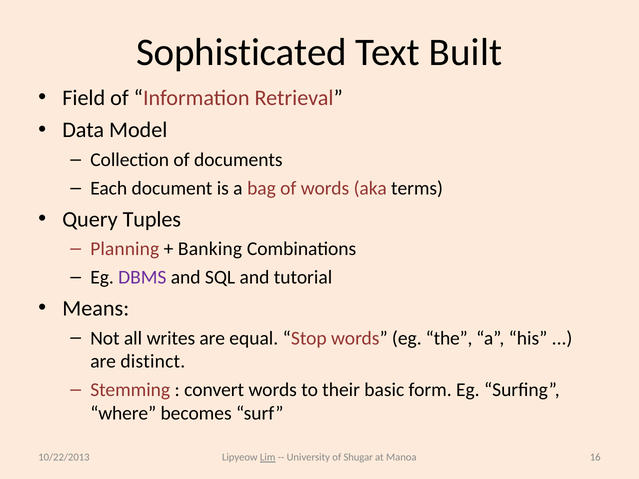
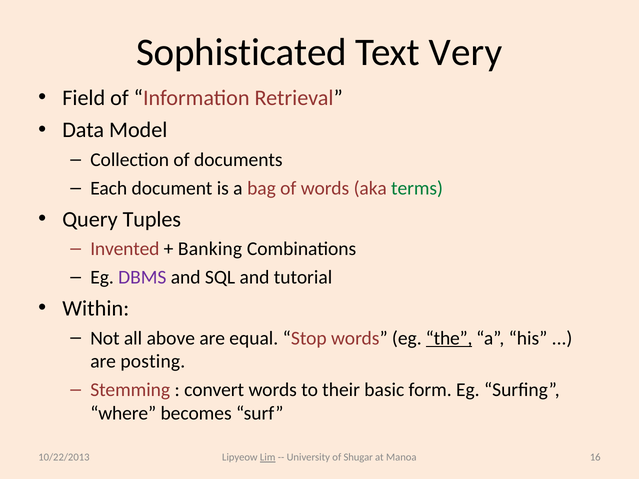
Built: Built -> Very
terms colour: black -> green
Planning: Planning -> Invented
Means: Means -> Within
writes: writes -> above
the underline: none -> present
distinct: distinct -> posting
